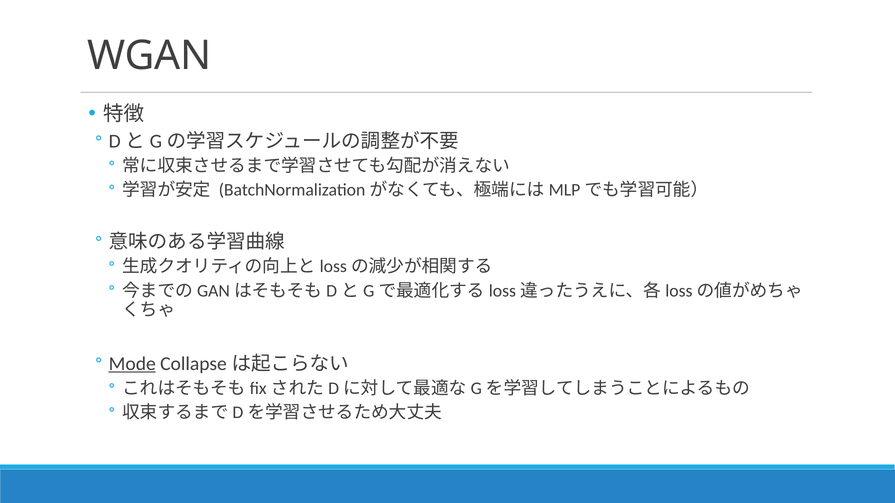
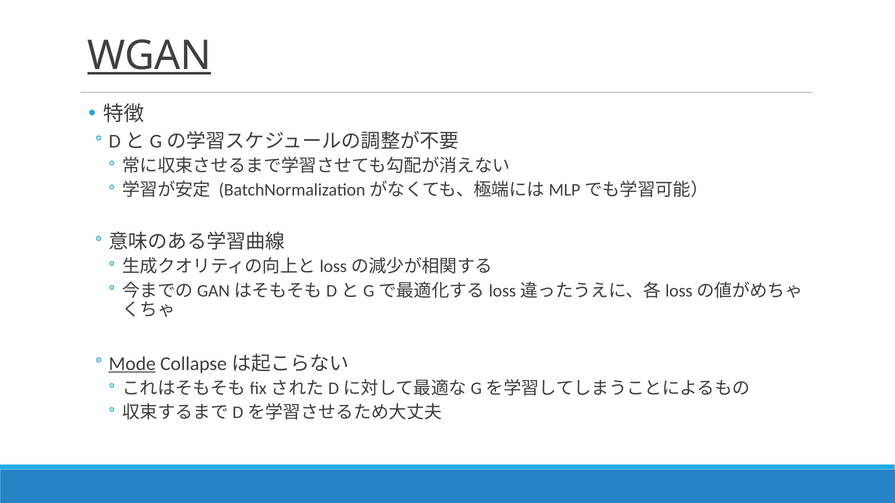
WGAN underline: none -> present
